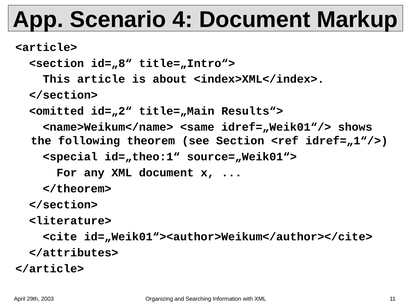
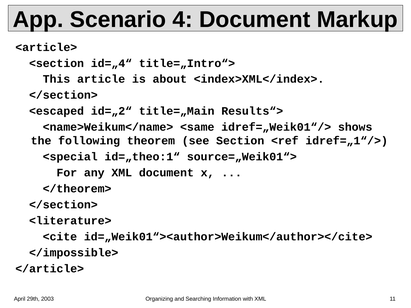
id=„8“: id=„8“ -> id=„4“
<omitted: <omitted -> <escaped
</attributes>: </attributes> -> </impossible>
